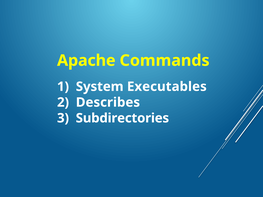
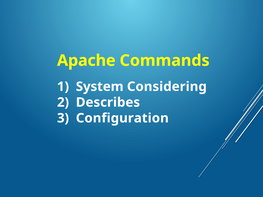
Executables: Executables -> Considering
Subdirectories: Subdirectories -> Configuration
